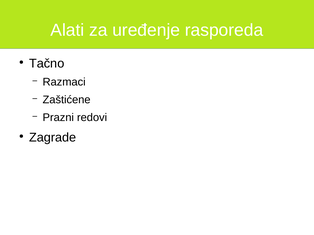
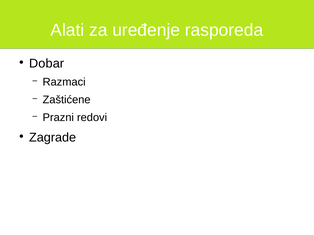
Tačno: Tačno -> Dobar
